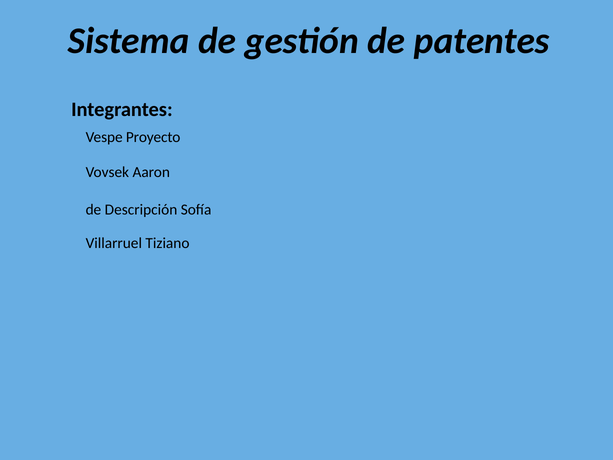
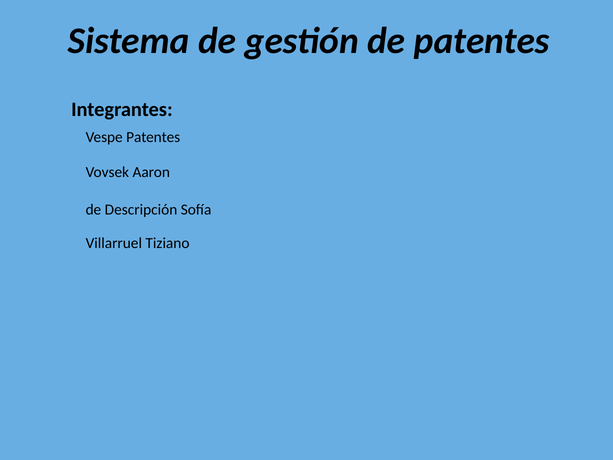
Vespe Proyecto: Proyecto -> Patentes
